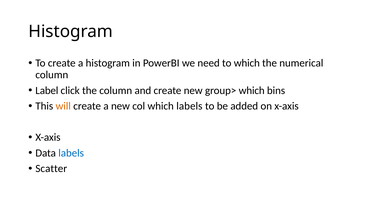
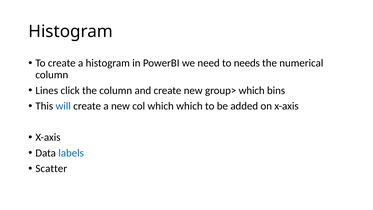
to which: which -> needs
Label: Label -> Lines
will colour: orange -> blue
which labels: labels -> which
